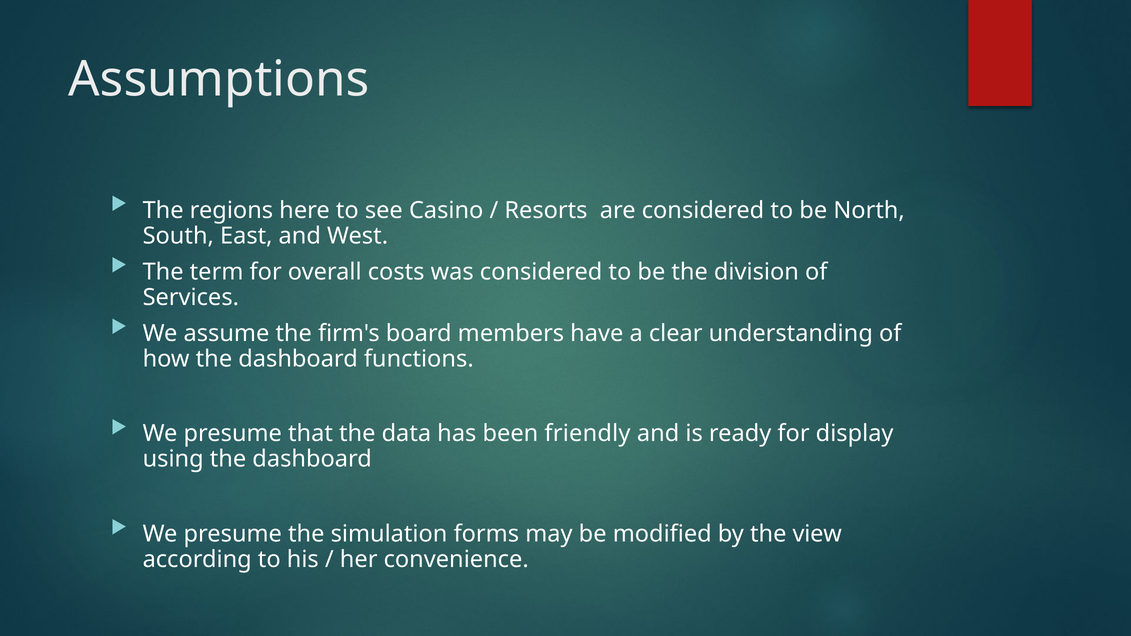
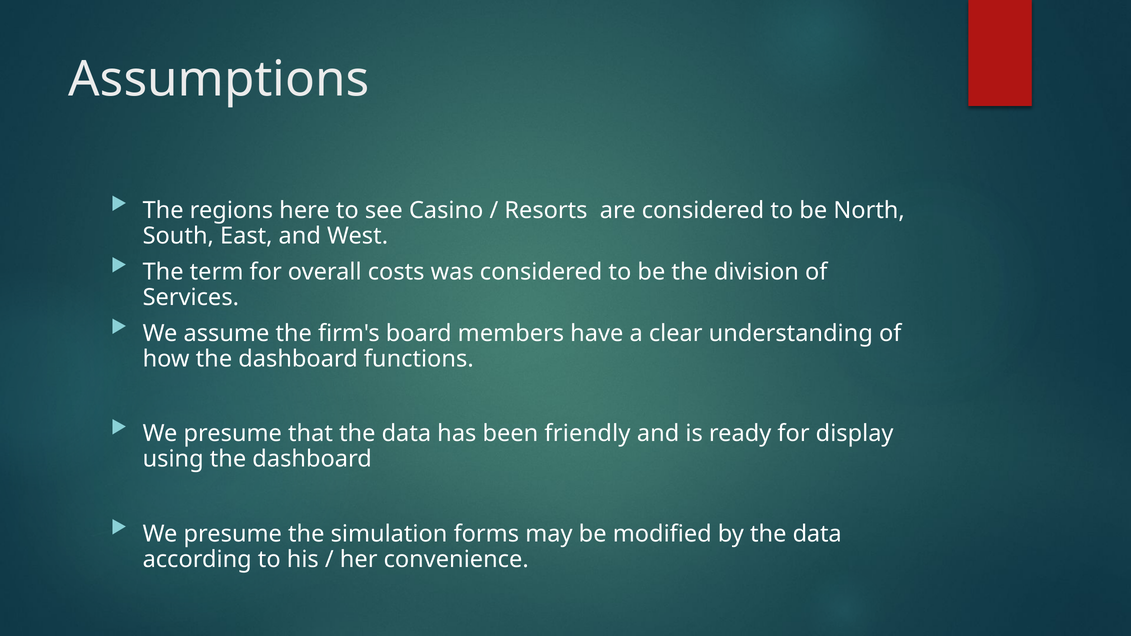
by the view: view -> data
